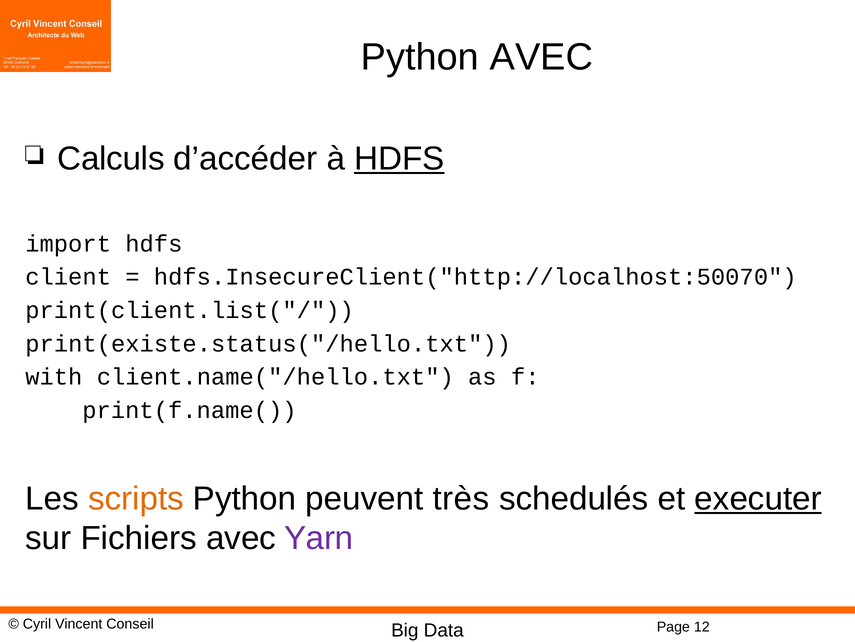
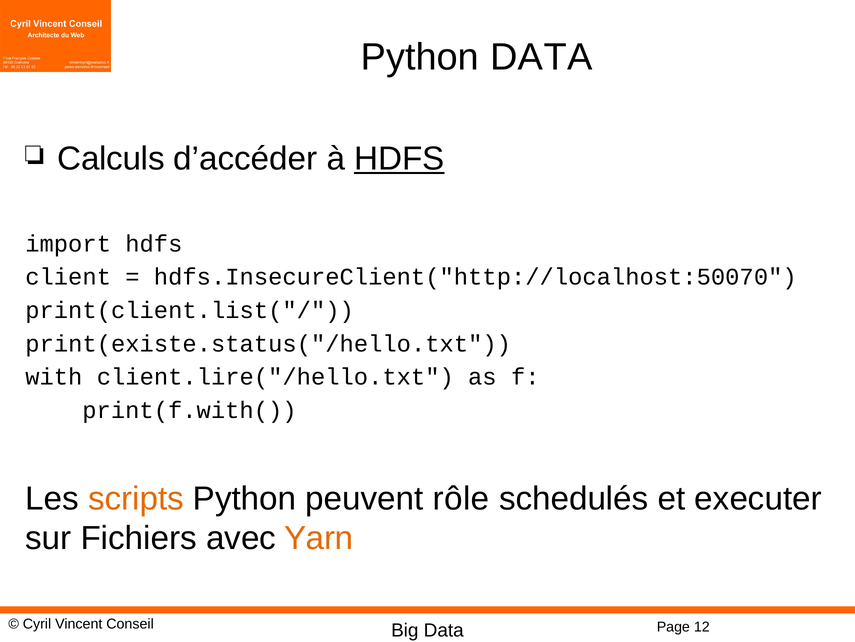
Python AVEC: AVEC -> DATA
client.name("/hello.txt: client.name("/hello.txt -> client.lire("/hello.txt
print(f.name(: print(f.name( -> print(f.with(
très: très -> rôle
executer underline: present -> none
Yarn colour: purple -> orange
